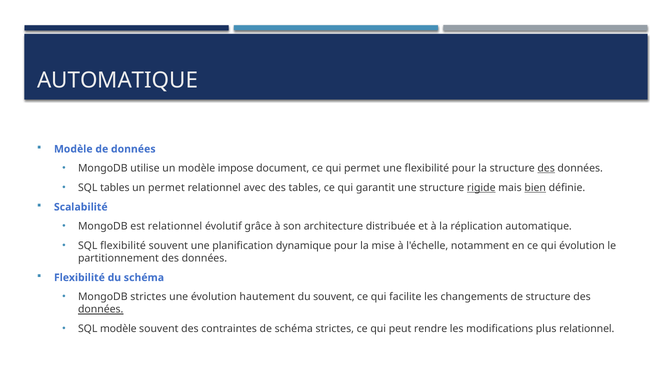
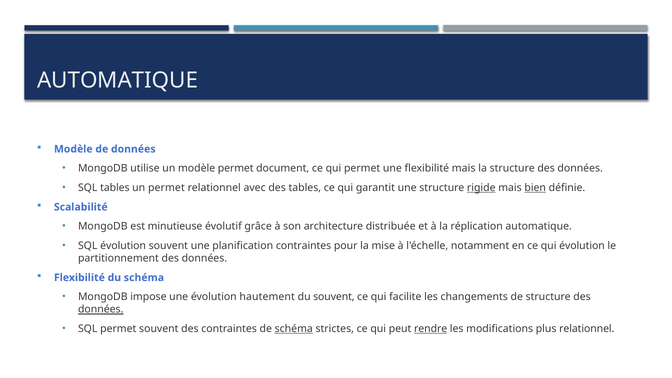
modèle impose: impose -> permet
flexibilité pour: pour -> mais
des at (546, 168) underline: present -> none
est relationnel: relationnel -> minutieuse
SQL flexibilité: flexibilité -> évolution
planification dynamique: dynamique -> contraintes
MongoDB strictes: strictes -> impose
SQL modèle: modèle -> permet
schéma at (294, 329) underline: none -> present
rendre underline: none -> present
